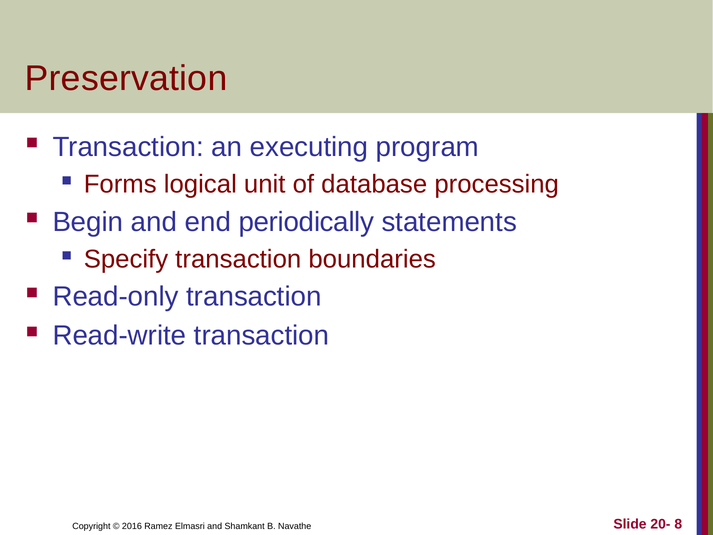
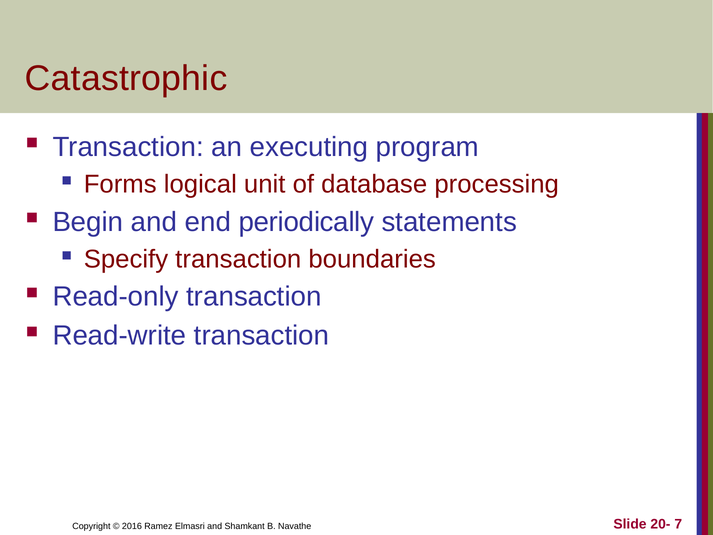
Preservation: Preservation -> Catastrophic
8: 8 -> 7
